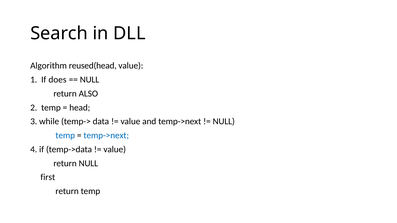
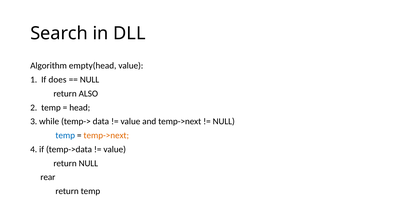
reused(head: reused(head -> empty(head
temp->next at (106, 136) colour: blue -> orange
first: first -> rear
